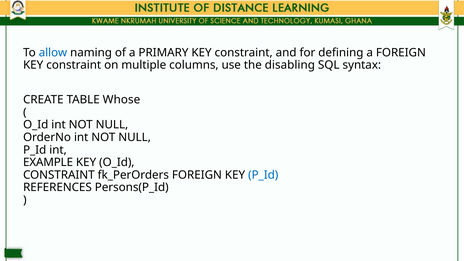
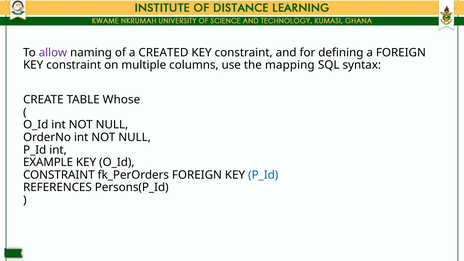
allow colour: blue -> purple
PRIMARY: PRIMARY -> CREATED
disabling: disabling -> mapping
